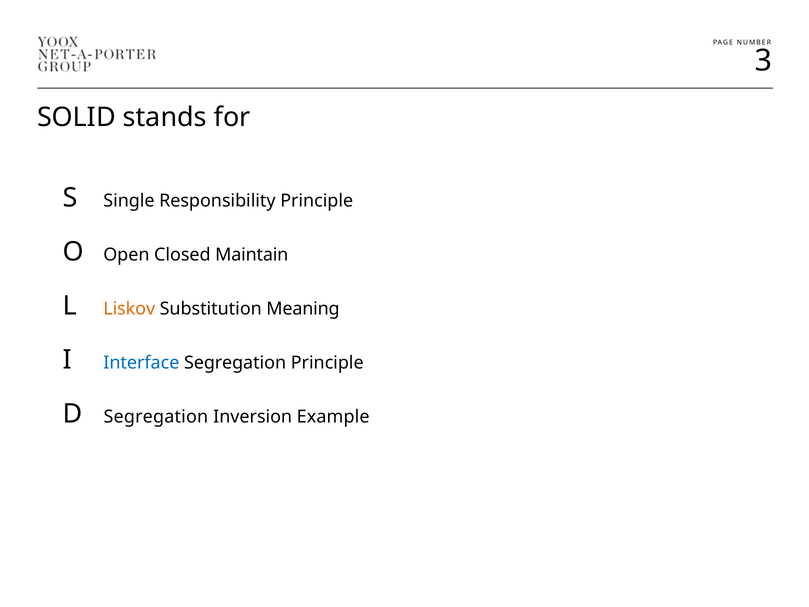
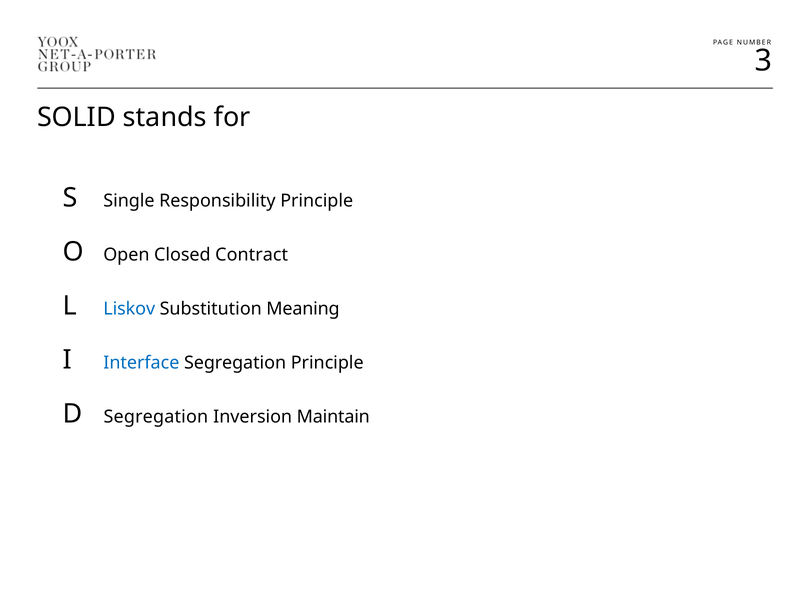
Maintain: Maintain -> Contract
Liskov colour: orange -> blue
Example: Example -> Maintain
